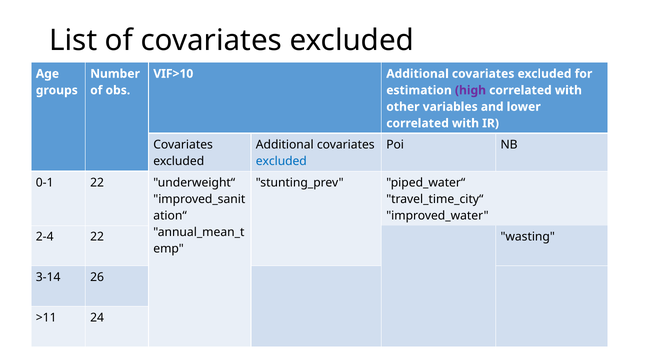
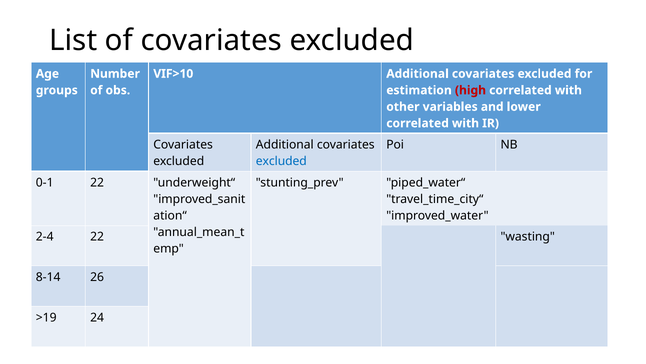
high colour: purple -> red
3-14: 3-14 -> 8-14
>11: >11 -> >19
